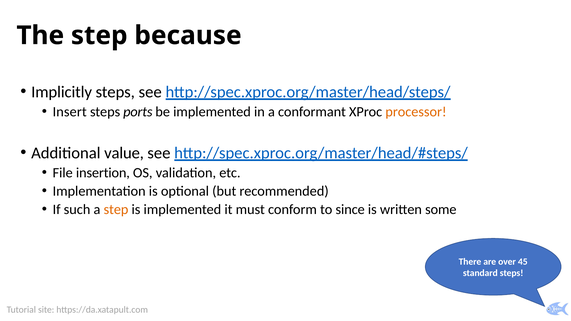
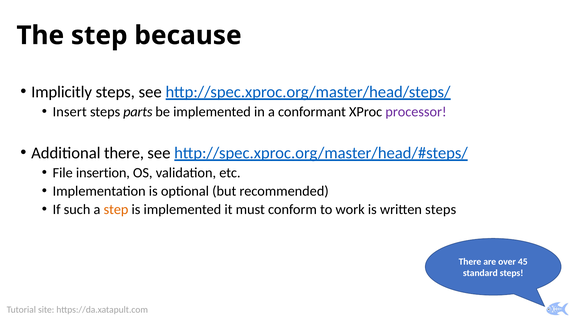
ports: ports -> parts
processor colour: orange -> purple
Additional value: value -> there
since: since -> work
written some: some -> steps
